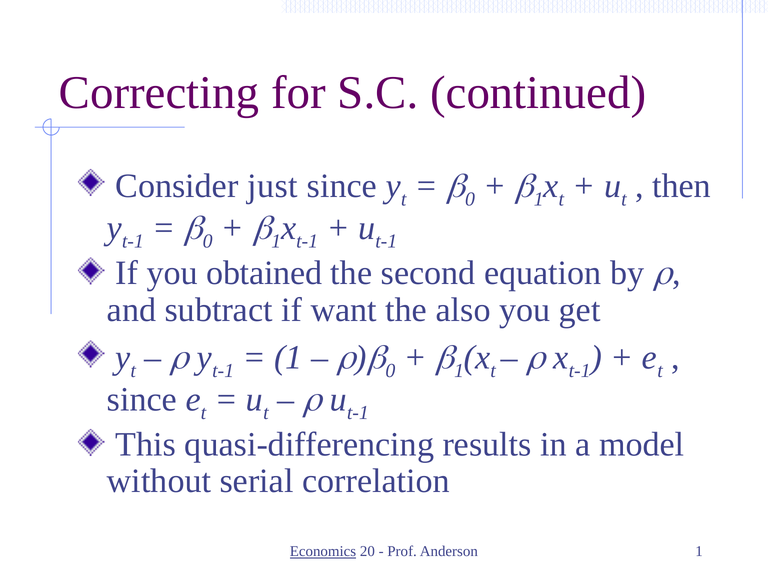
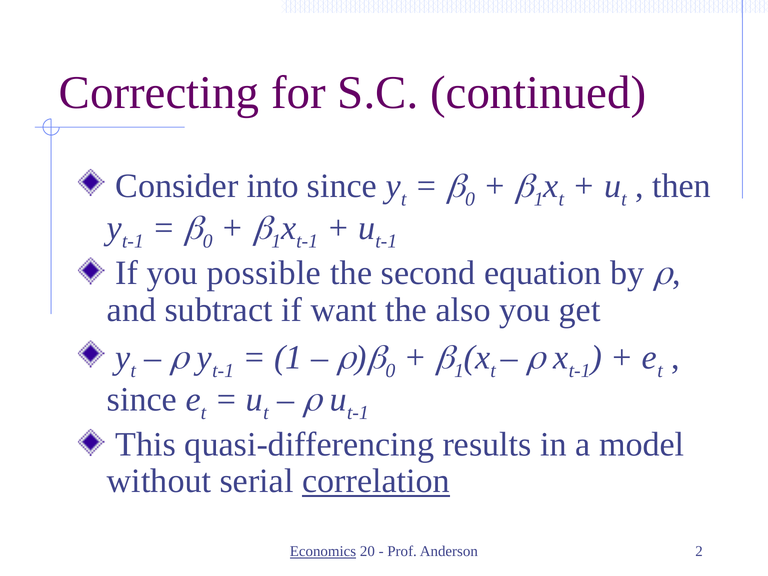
just: just -> into
obtained: obtained -> possible
correlation underline: none -> present
Anderson 1: 1 -> 2
